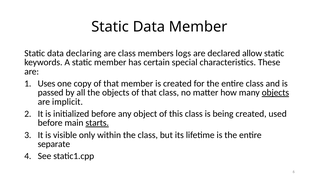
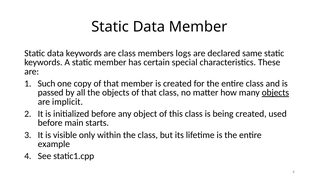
data declaring: declaring -> keywords
allow: allow -> same
Uses: Uses -> Such
starts underline: present -> none
separate: separate -> example
